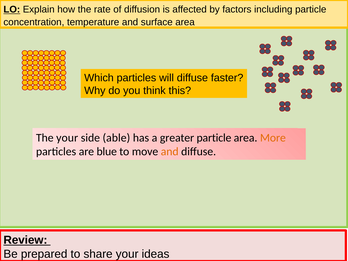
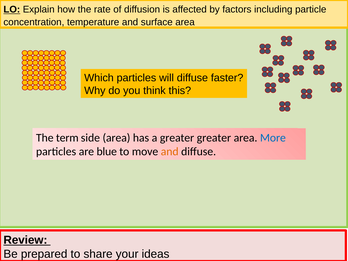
The your: your -> term
side able: able -> area
greater particle: particle -> greater
More colour: orange -> blue
